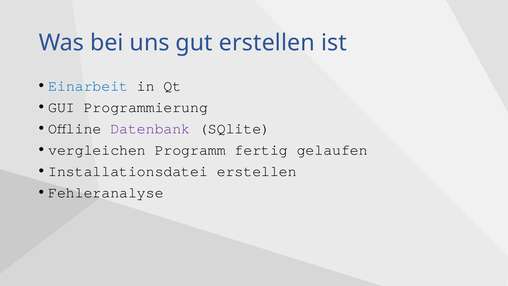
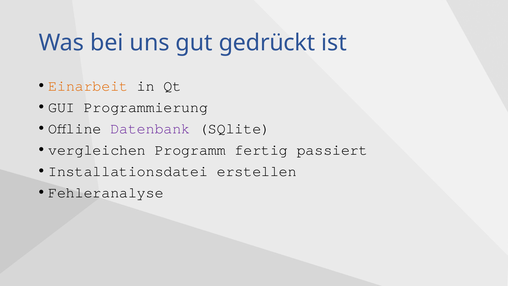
gut erstellen: erstellen -> gedrückt
Einarbeit colour: blue -> orange
gelaufen: gelaufen -> passiert
